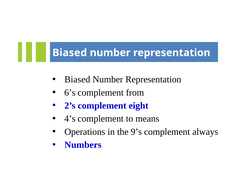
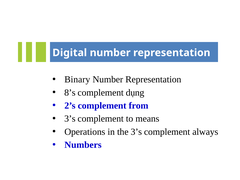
Biased at (70, 53): Biased -> Digital
Biased at (77, 79): Biased -> Binary
6’s: 6’s -> 8’s
from: from -> dụng
eight: eight -> from
4’s at (70, 119): 4’s -> 3’s
the 9’s: 9’s -> 3’s
